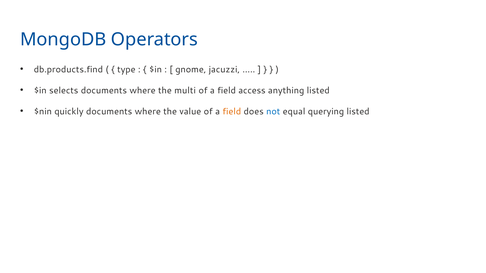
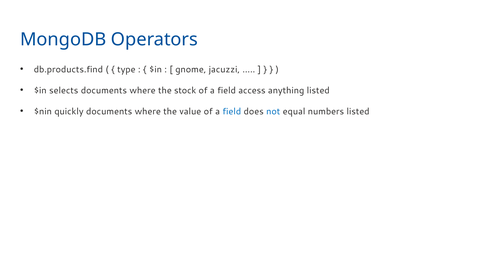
multi: multi -> stock
field at (232, 112) colour: orange -> blue
querying: querying -> numbers
